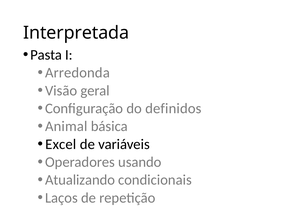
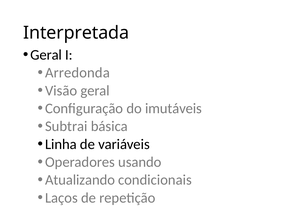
Pasta at (46, 55): Pasta -> Geral
definidos: definidos -> imutáveis
Animal: Animal -> Subtrai
Excel: Excel -> Linha
